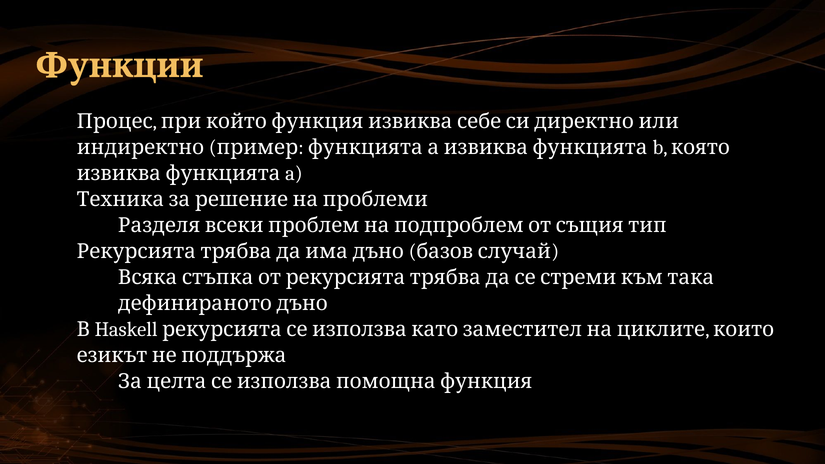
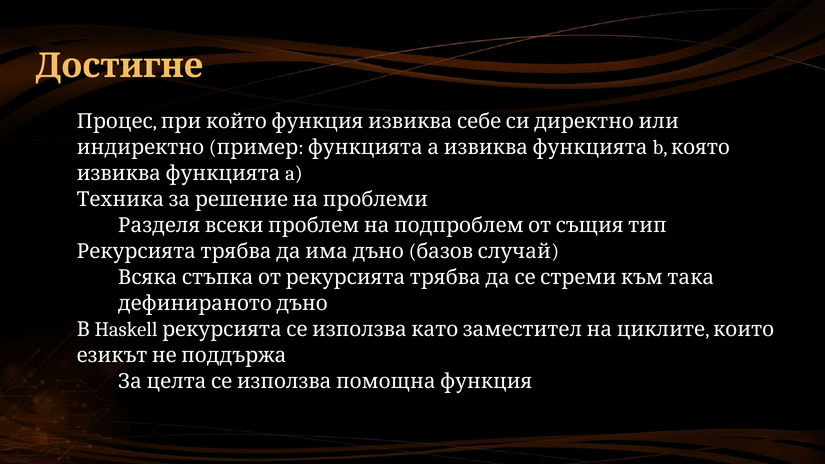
Функции: Функции -> Достигне
